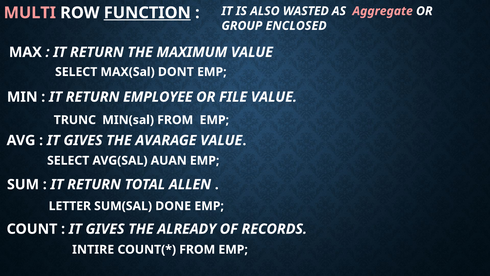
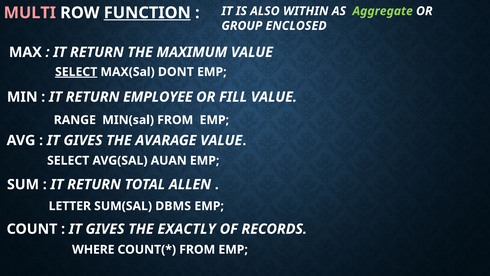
WASTED: WASTED -> WITHIN
Aggregate colour: pink -> light green
SELECT at (76, 72) underline: none -> present
FILE: FILE -> FILL
TRUNC: TRUNC -> RANGE
DONE: DONE -> DBMS
ALREADY: ALREADY -> EXACTLY
INTIRE: INTIRE -> WHERE
